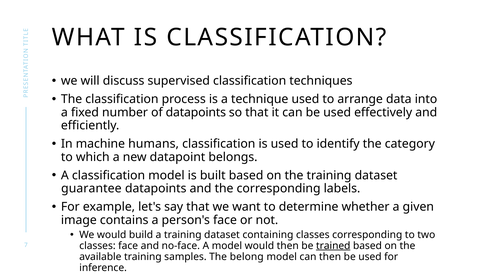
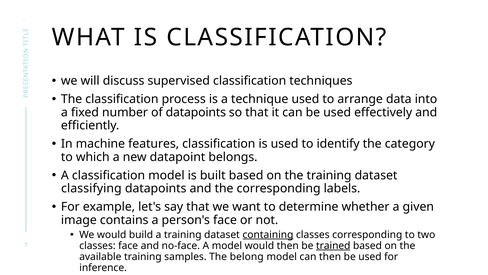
humans: humans -> features
guarantee: guarantee -> classifying
containing underline: none -> present
